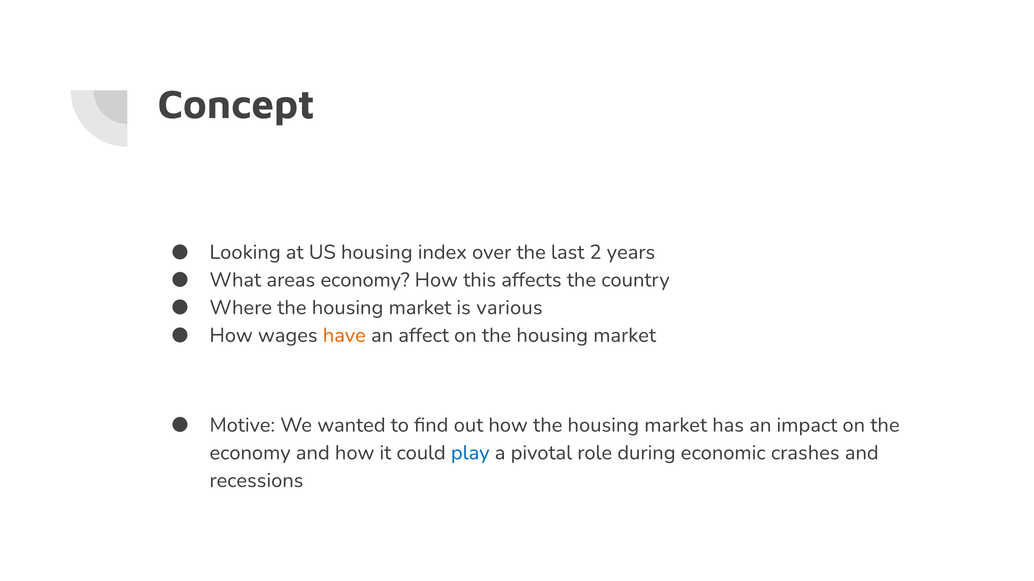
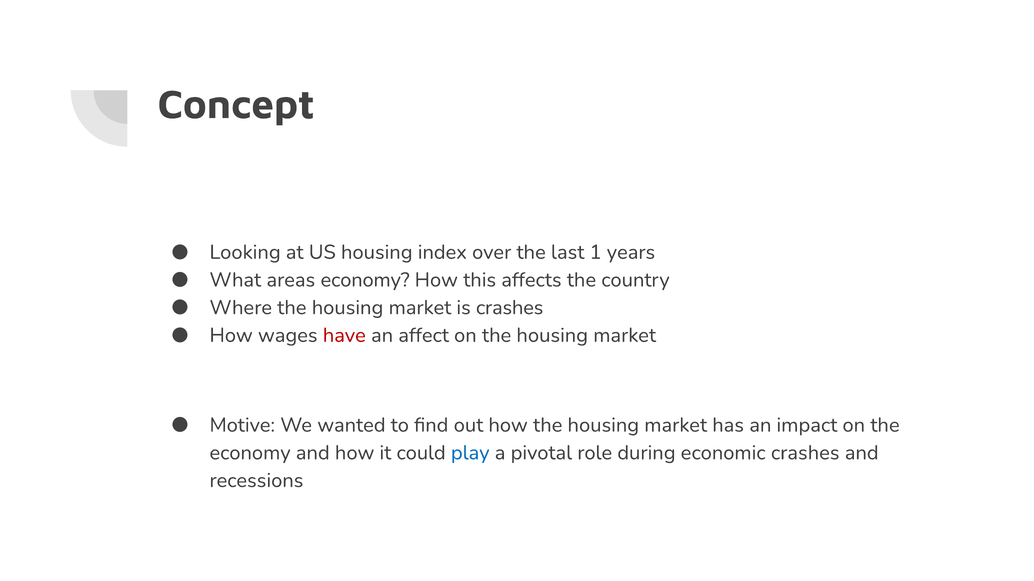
2: 2 -> 1
is various: various -> crashes
have colour: orange -> red
